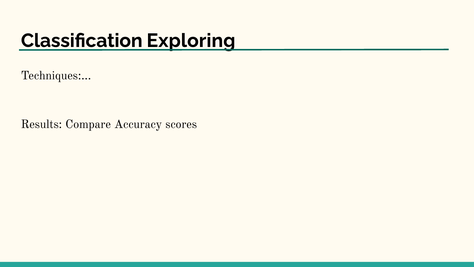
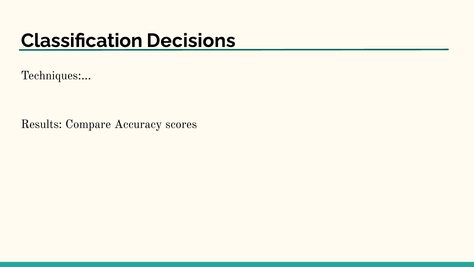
Exploring: Exploring -> Decisions
